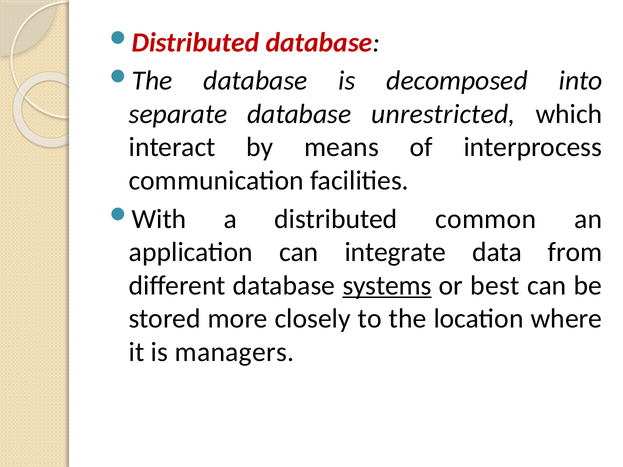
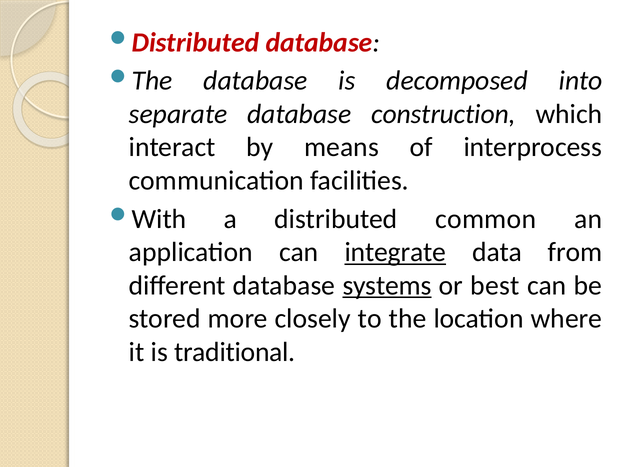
unrestricted: unrestricted -> construction
integrate underline: none -> present
managers: managers -> traditional
